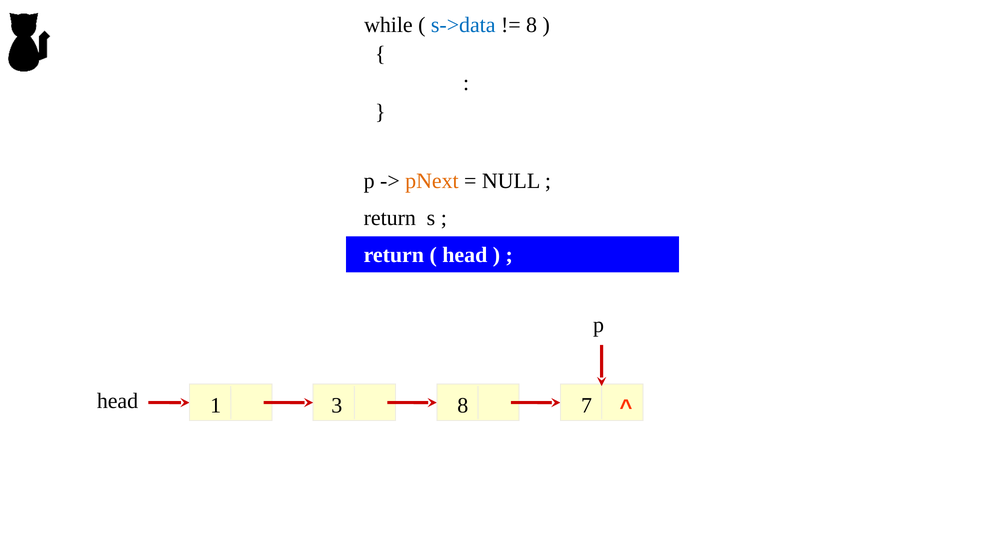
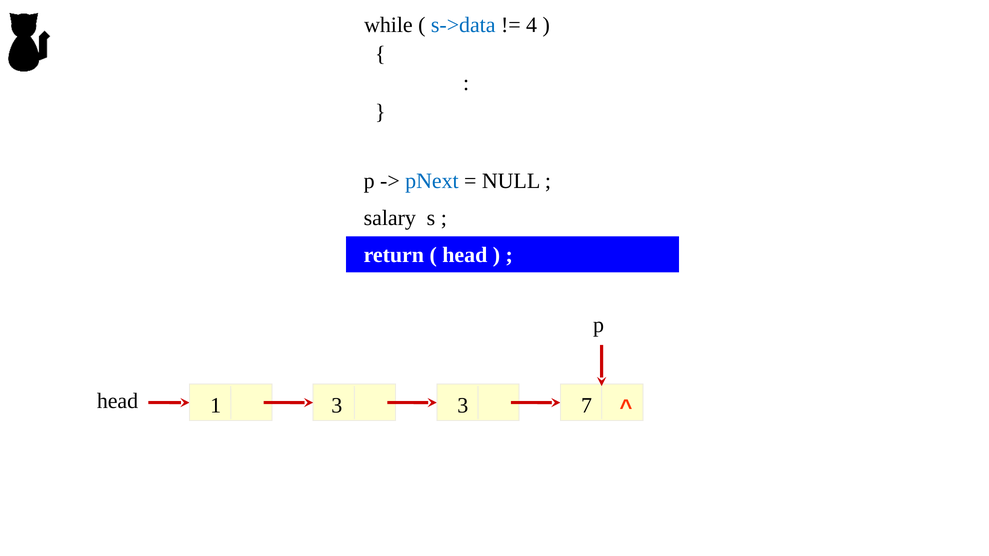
8 at (532, 25): 8 -> 4
pNext colour: orange -> blue
return at (390, 218): return -> salary
3 8: 8 -> 3
